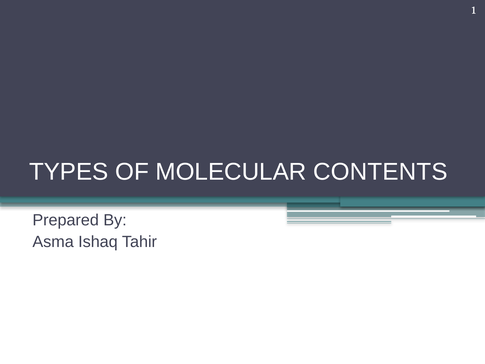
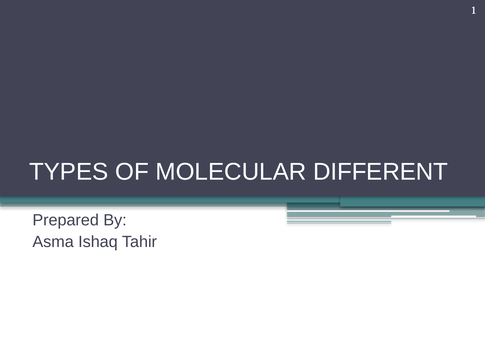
CONTENTS: CONTENTS -> DIFFERENT
